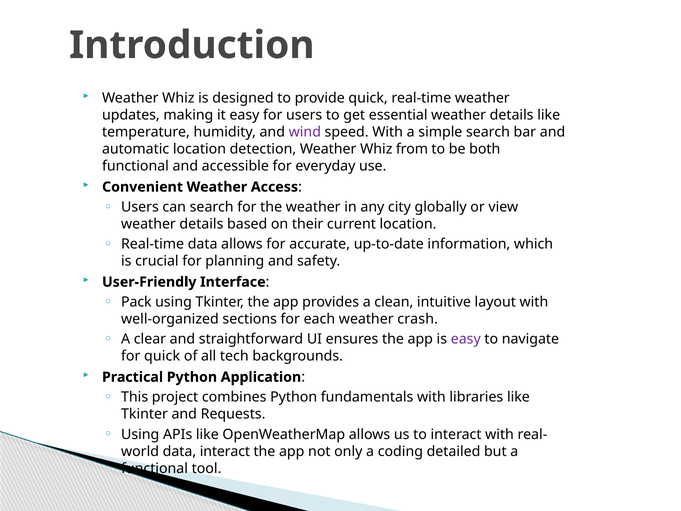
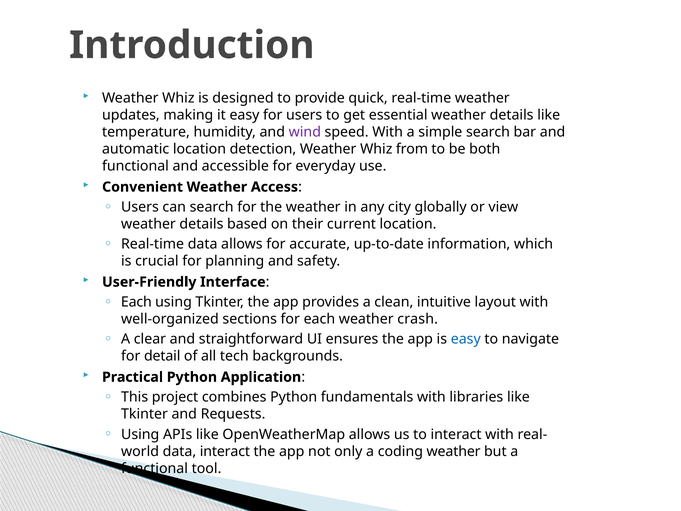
Pack at (136, 302): Pack -> Each
easy at (466, 339) colour: purple -> blue
for quick: quick -> detail
coding detailed: detailed -> weather
